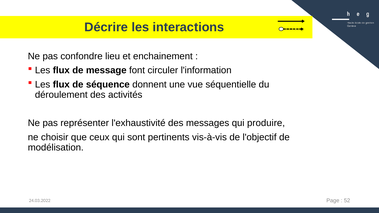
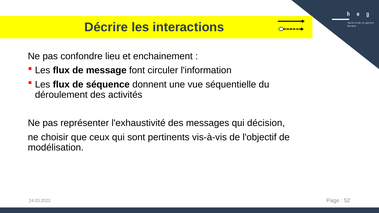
produire: produire -> décision
